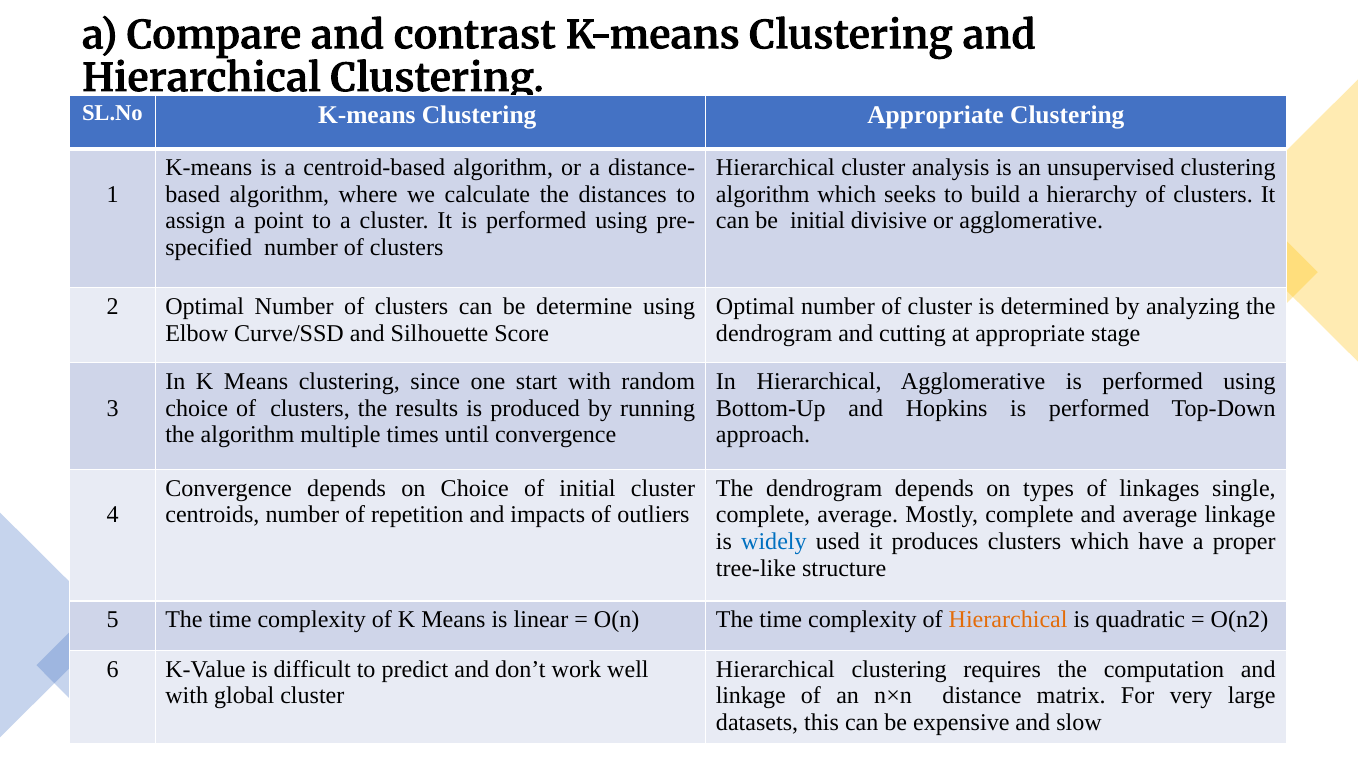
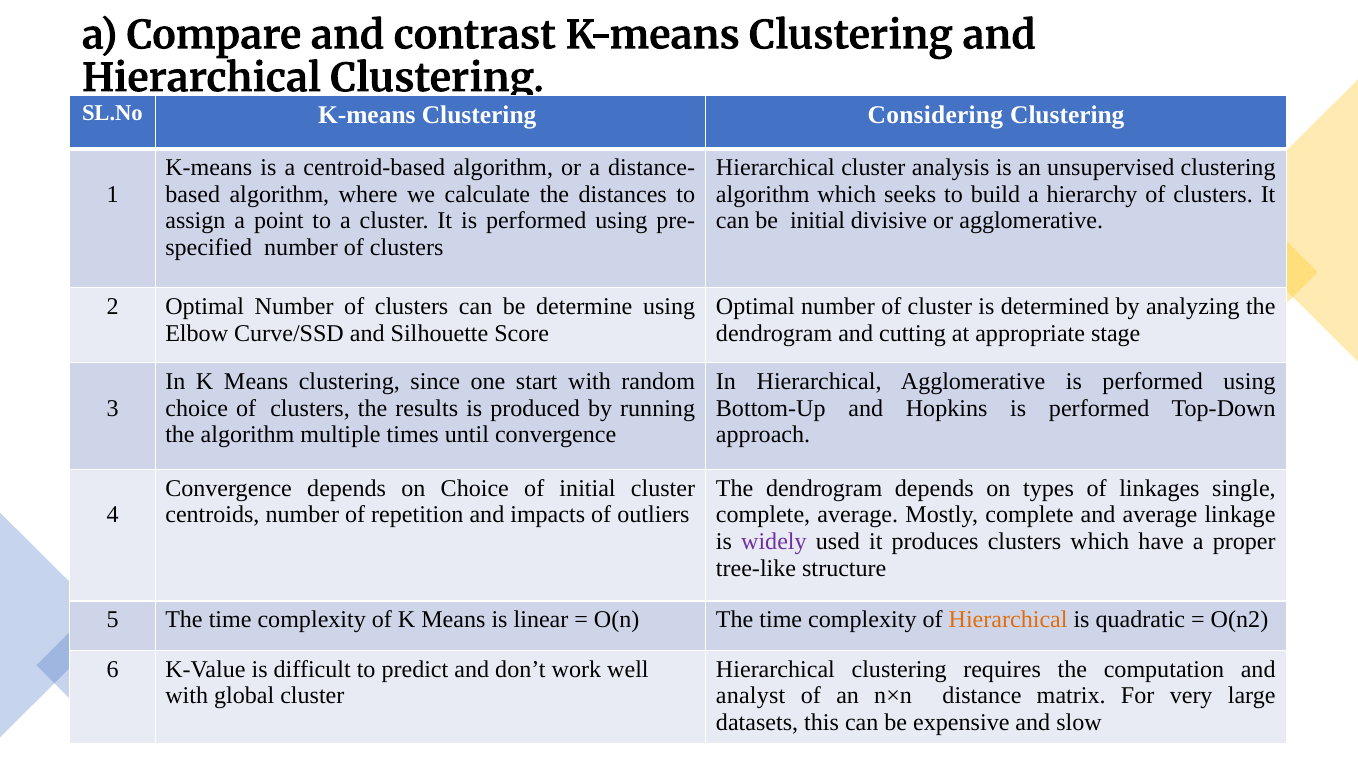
Clustering Appropriate: Appropriate -> Considering
widely colour: blue -> purple
linkage at (751, 696): linkage -> analyst
